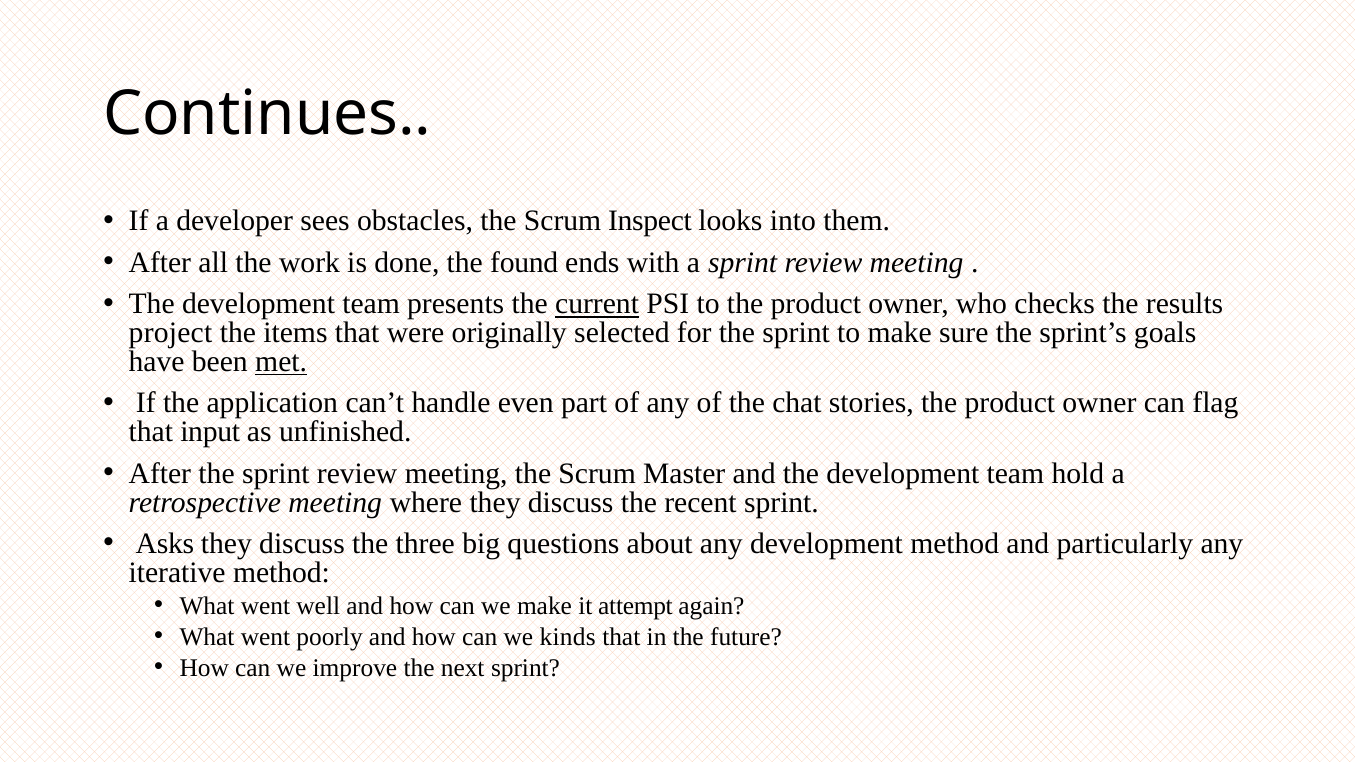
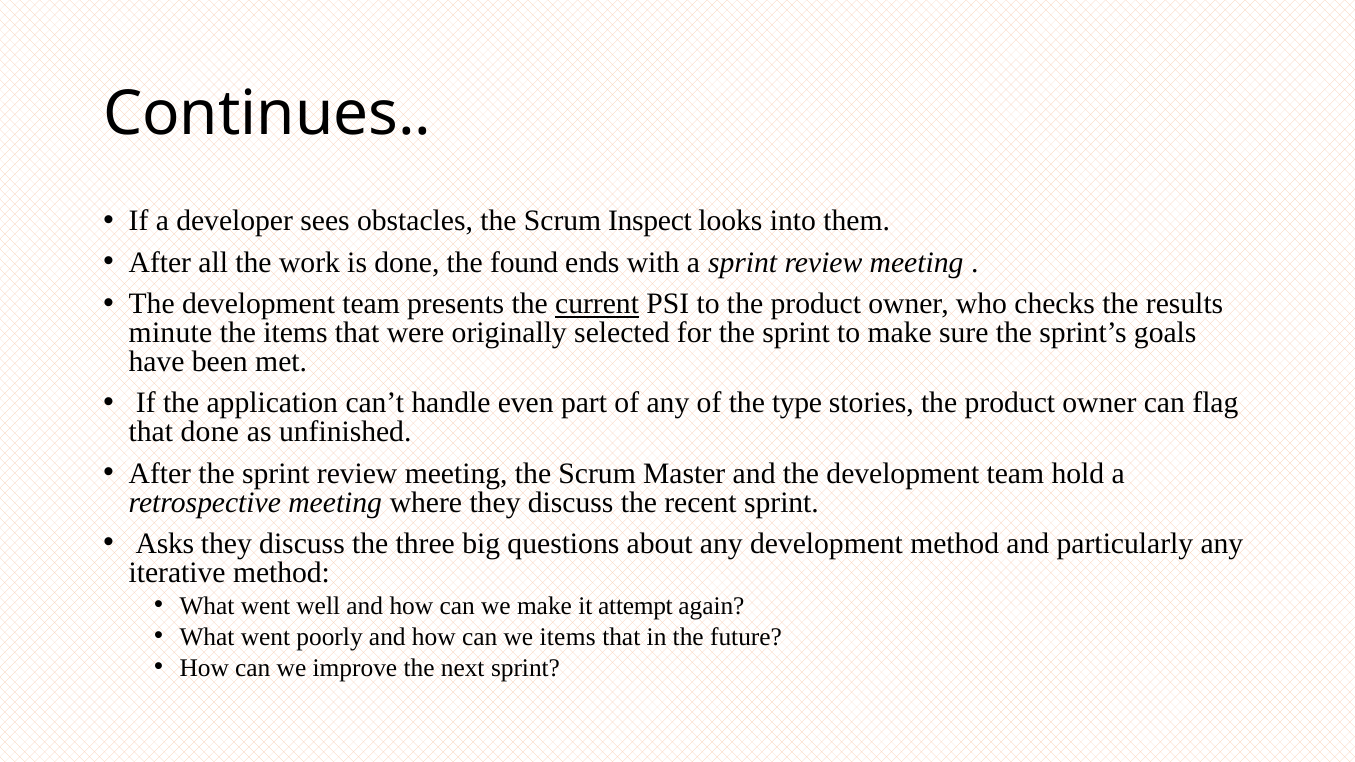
project: project -> minute
met underline: present -> none
chat: chat -> type
that input: input -> done
we kinds: kinds -> items
